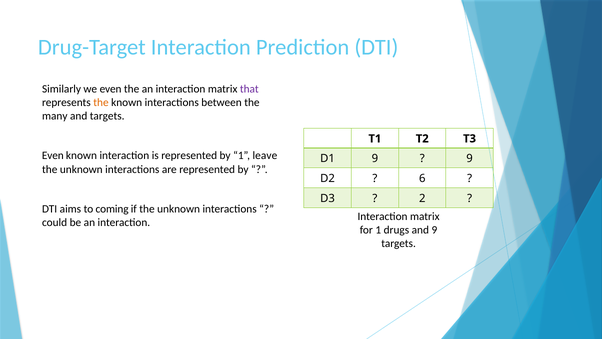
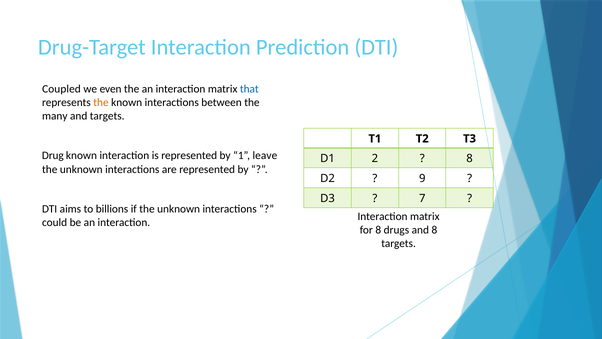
Similarly: Similarly -> Coupled
that colour: purple -> blue
Even at (53, 156): Even -> Drug
D1 9: 9 -> 2
9 at (470, 158): 9 -> 8
6: 6 -> 9
2: 2 -> 7
coming: coming -> billions
for 1: 1 -> 8
and 9: 9 -> 8
